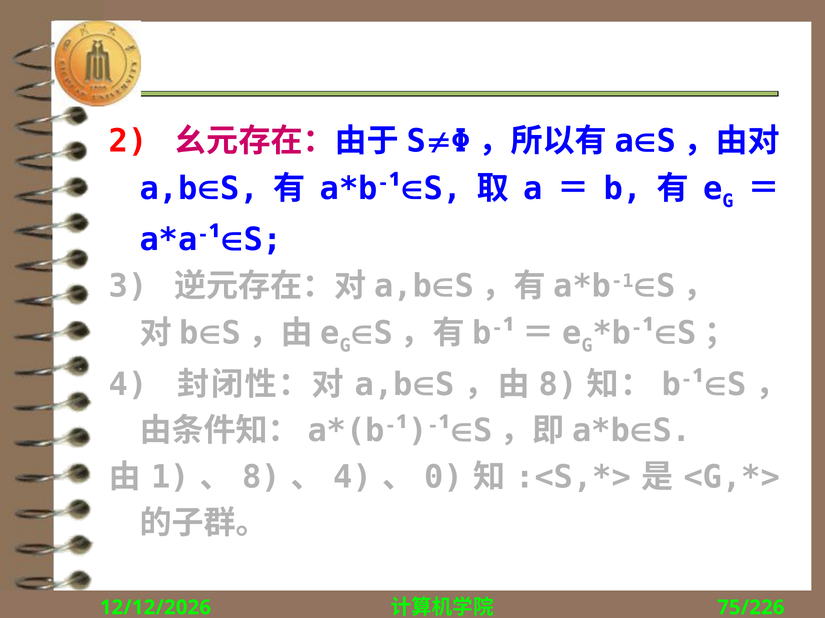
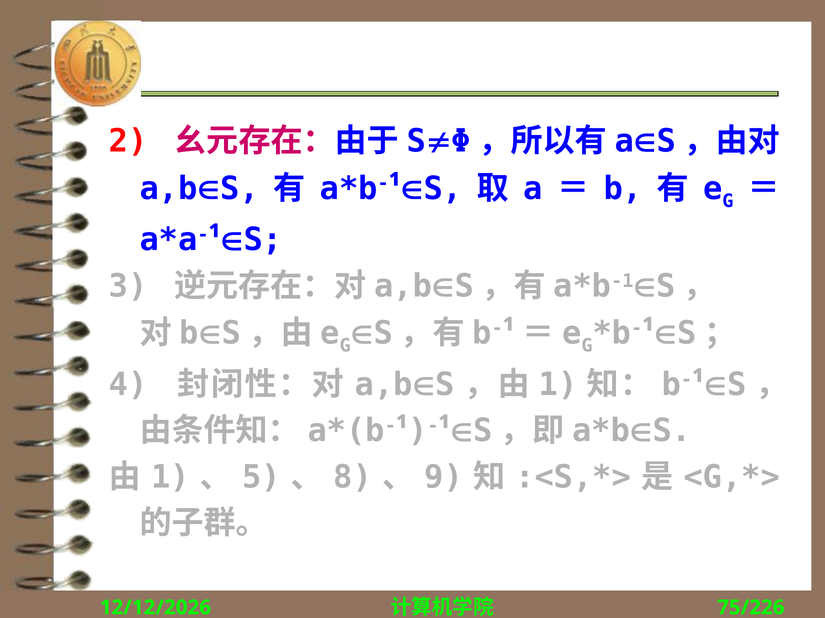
8 at (558, 385): 8 -> 1
8 at (262, 478): 8 -> 5
4 at (353, 478): 4 -> 8
0: 0 -> 9
